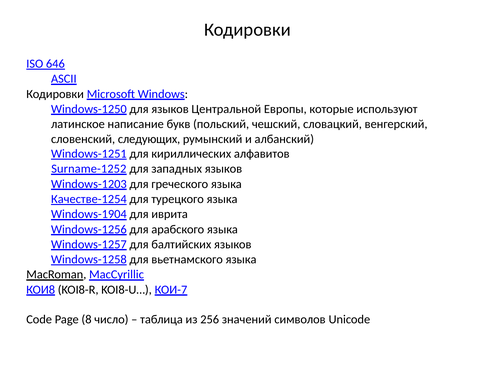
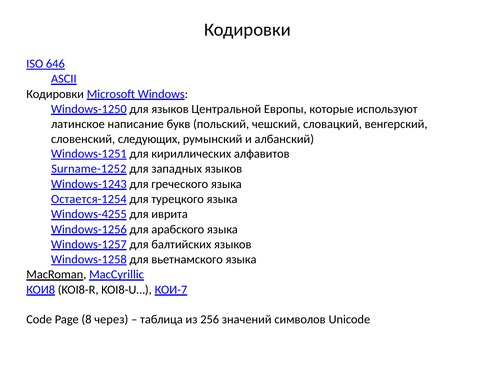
Windows-1203: Windows-1203 -> Windows-1243
Качестве-1254: Качестве-1254 -> Остается-1254
Windows-1904: Windows-1904 -> Windows-4255
число: число -> через
